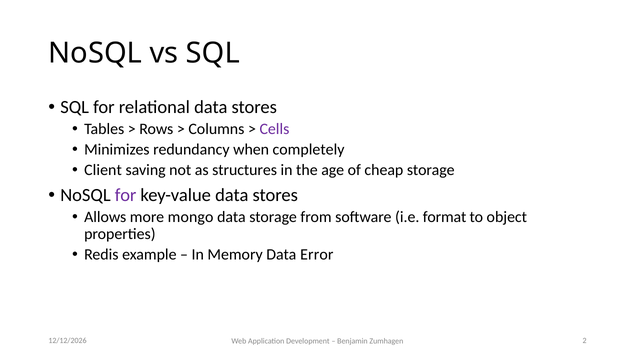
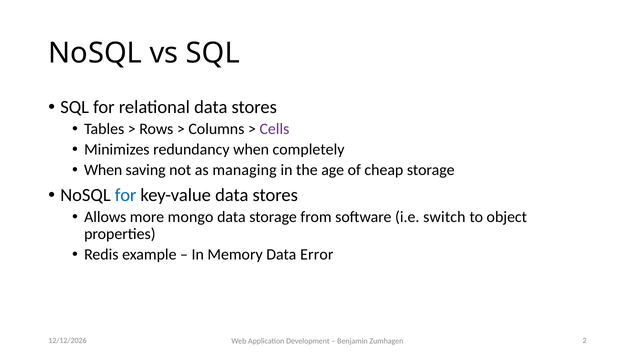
Client at (103, 170): Client -> When
structures: structures -> managing
for at (126, 195) colour: purple -> blue
format: format -> switch
